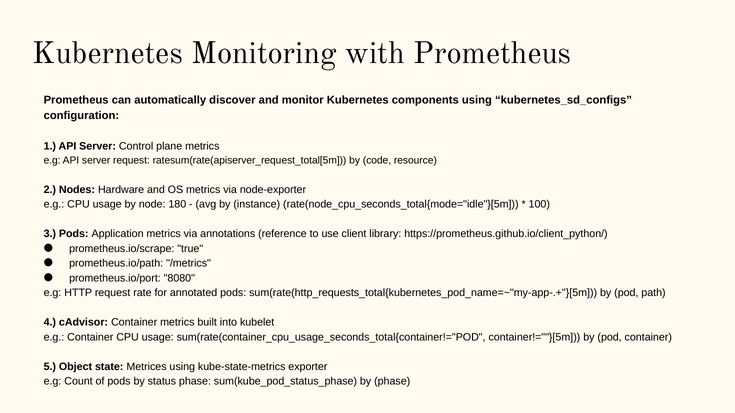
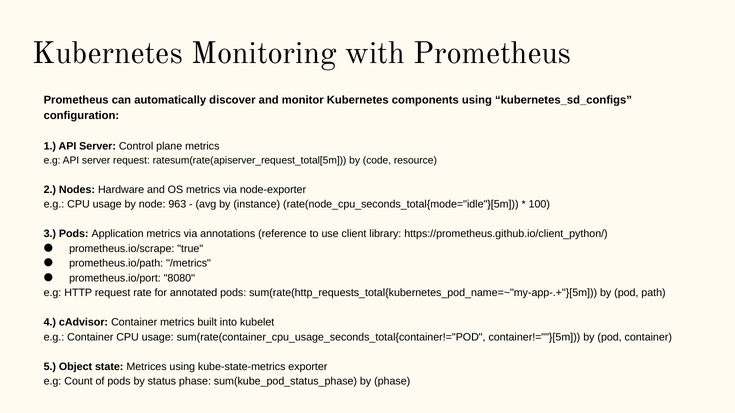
180: 180 -> 963
